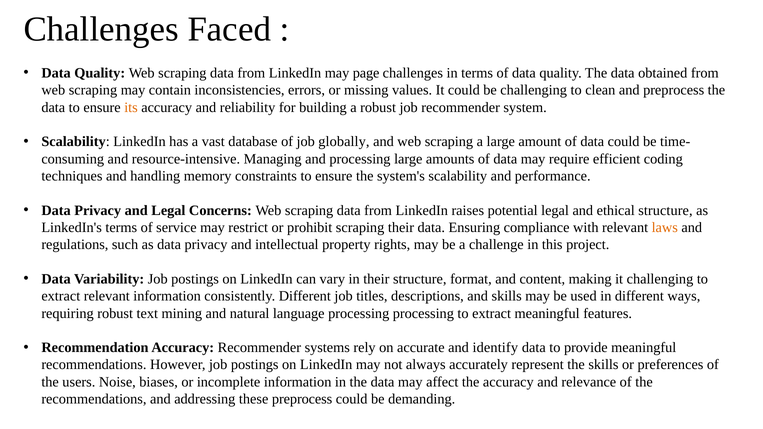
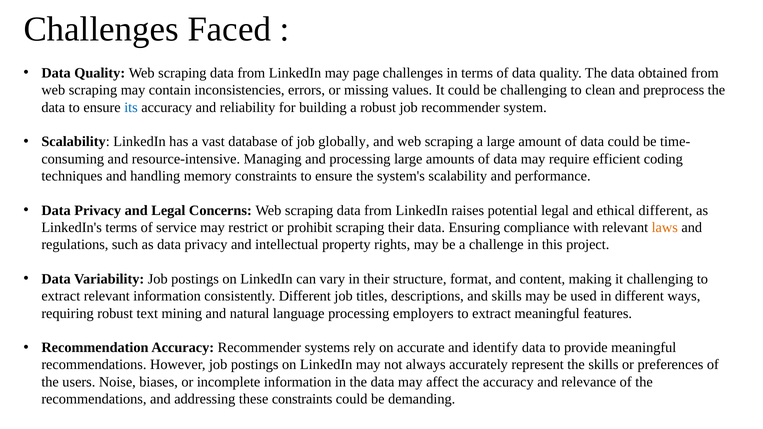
its colour: orange -> blue
ethical structure: structure -> different
processing processing: processing -> employers
these preprocess: preprocess -> constraints
